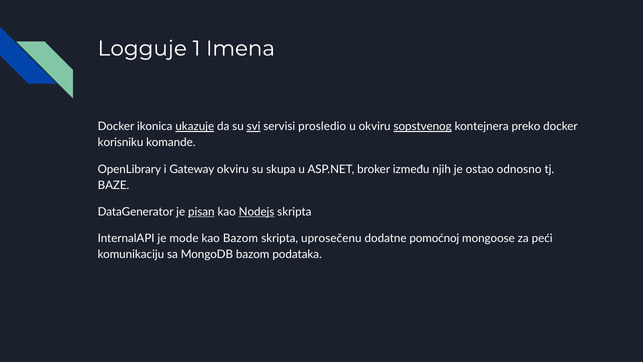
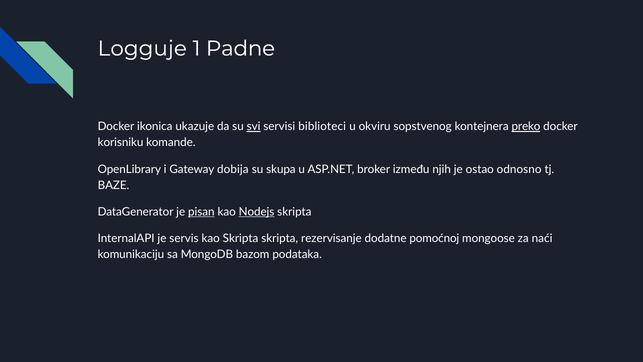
Imena: Imena -> Padne
ukazuje underline: present -> none
prosledio: prosledio -> biblioteci
sopstvenog underline: present -> none
preko underline: none -> present
Gateway okviru: okviru -> dobija
mode: mode -> servis
kao Bazom: Bazom -> Skripta
uprosečenu: uprosečenu -> rezervisanje
peći: peći -> naći
